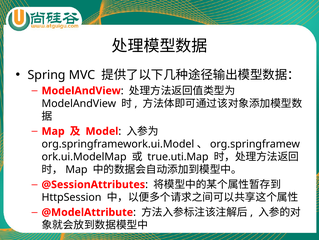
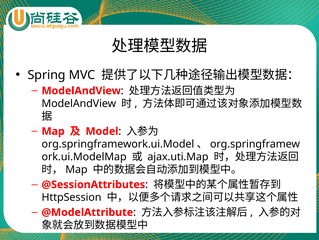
true.uti.Map: true.uti.Map -> ajax.uti.Map
